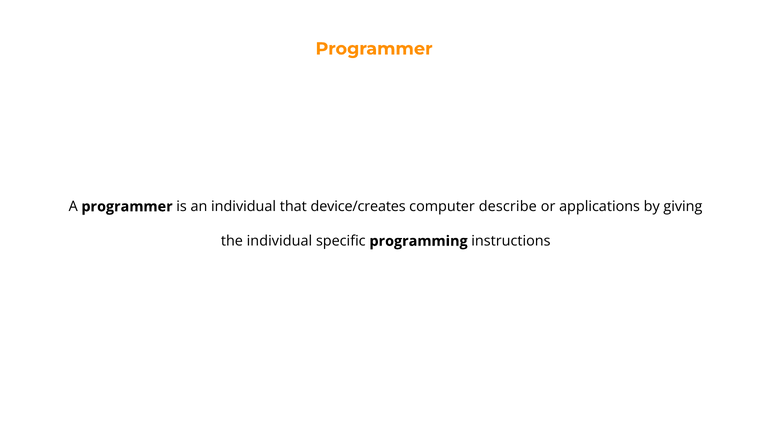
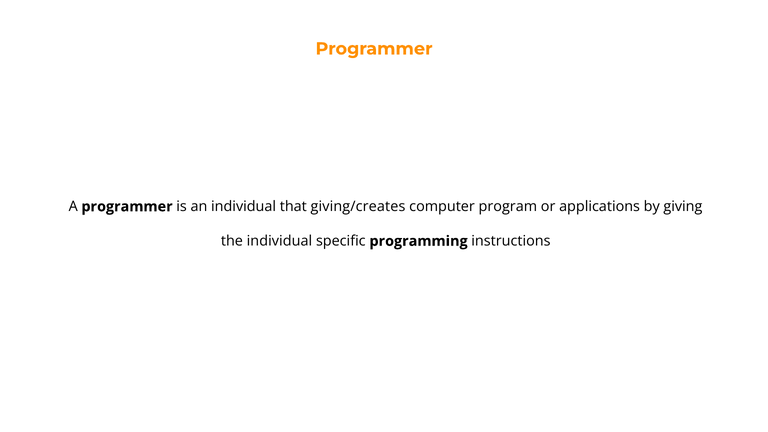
device/creates: device/creates -> giving/creates
describe: describe -> program
